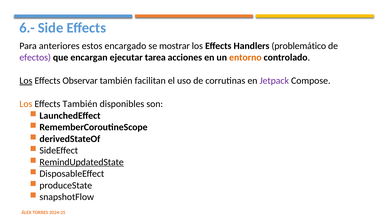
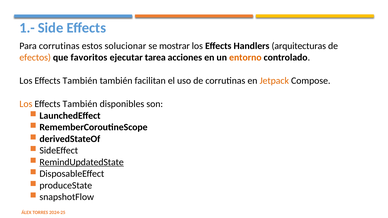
6.-: 6.- -> 1.-
Para anteriores: anteriores -> corrutinas
encargado: encargado -> solucionar
problemático: problemático -> arquitecturas
efectos colour: purple -> orange
encargan: encargan -> favoritos
Los at (26, 81) underline: present -> none
Observar at (80, 81): Observar -> También
Jetpack colour: purple -> orange
